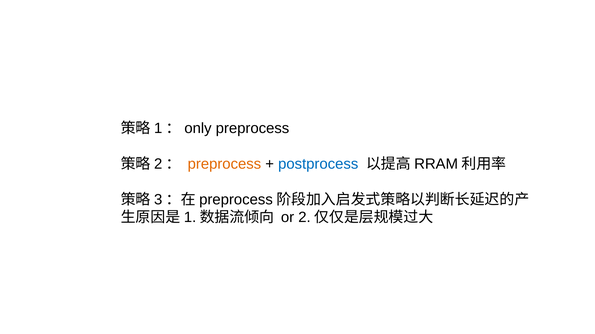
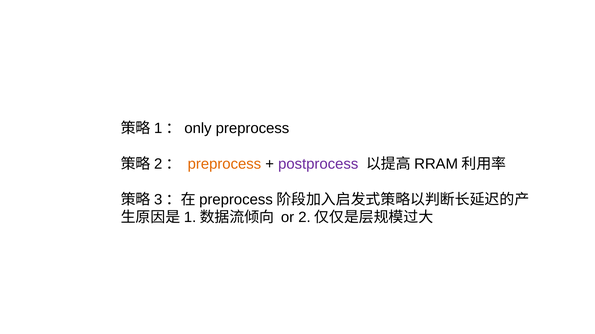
postprocess colour: blue -> purple
